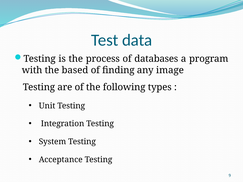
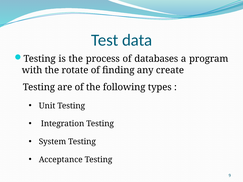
based: based -> rotate
image: image -> create
